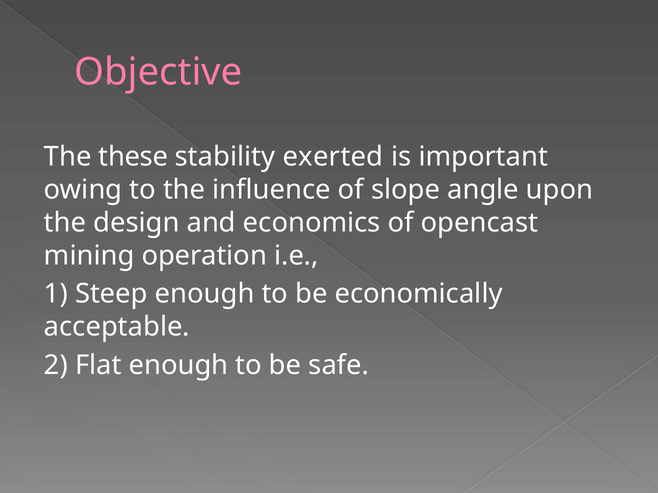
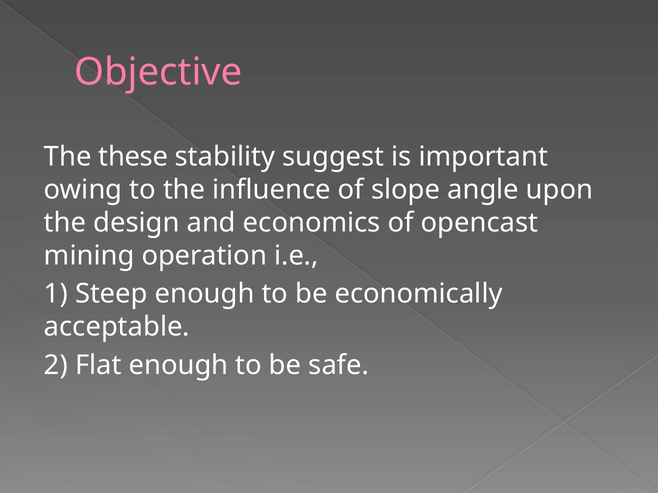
exerted: exerted -> suggest
